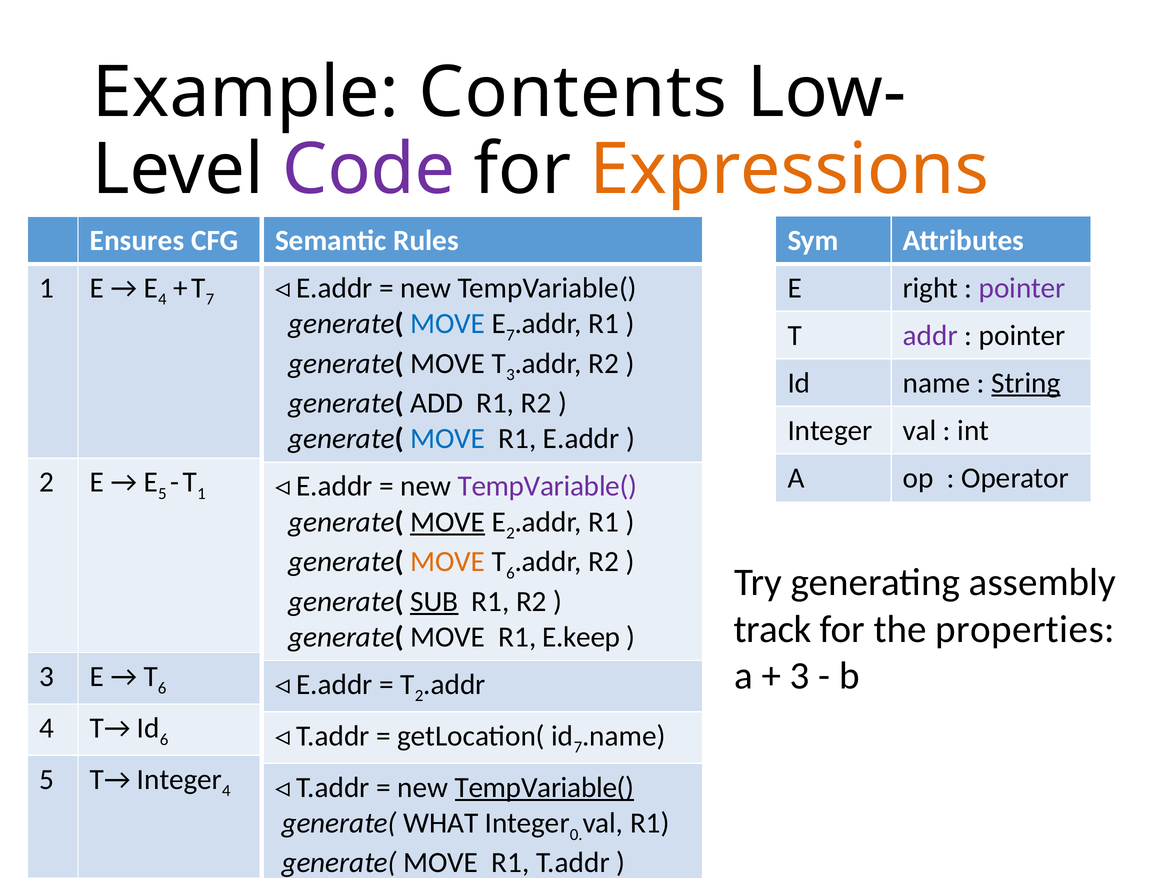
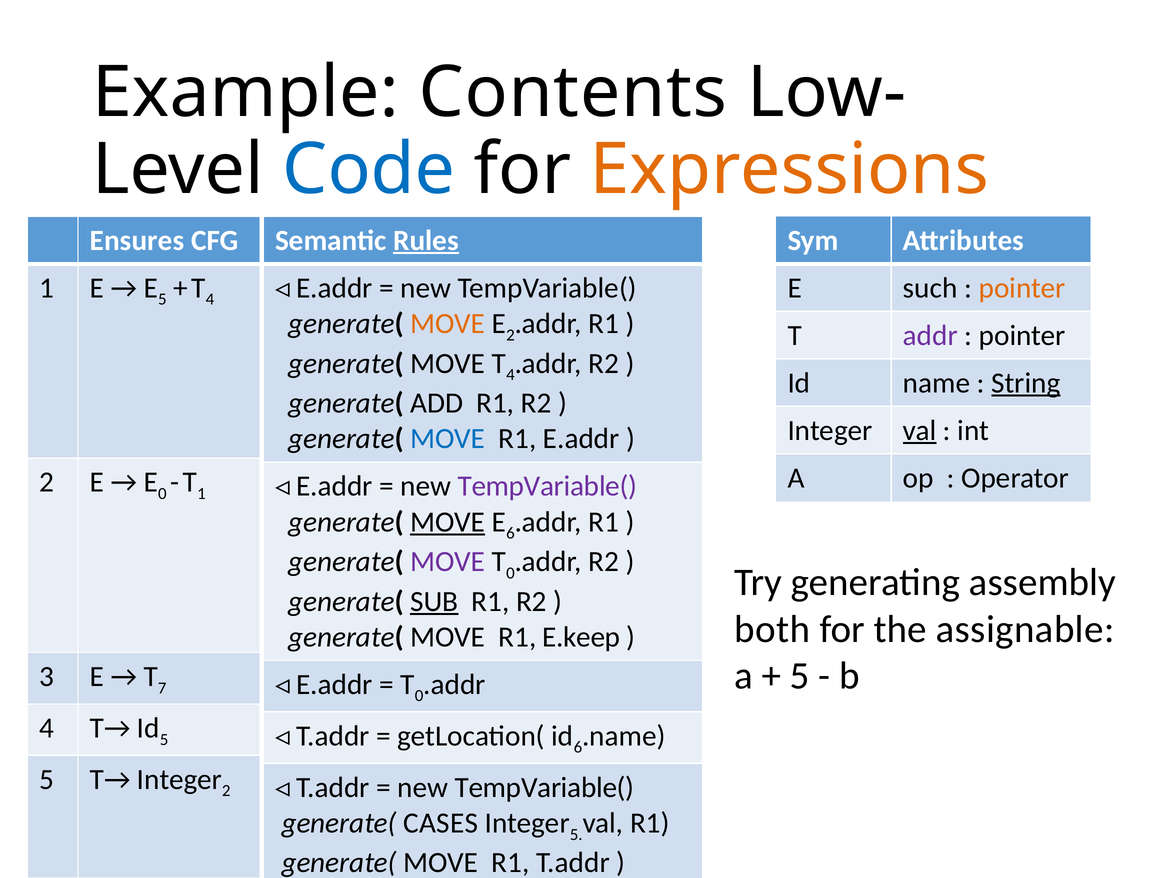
Code colour: purple -> blue
Rules underline: none -> present
E 4: 4 -> 5
7 at (210, 299): 7 -> 4
right: right -> such
pointer at (1022, 288) colour: purple -> orange
MOVE at (448, 324) colour: blue -> orange
E 7: 7 -> 2
MOVE T 3: 3 -> 4
val at (920, 431) underline: none -> present
E 5: 5 -> 0
E 2: 2 -> 6
MOVE at (448, 562) colour: orange -> purple
6 at (510, 573): 6 -> 0
track: track -> both
properties: properties -> assignable
3 at (800, 676): 3 -> 5
6 at (162, 688): 6 -> 7
2 at (419, 696): 2 -> 0
Id 6: 6 -> 5
id 7: 7 -> 6
Integer 4: 4 -> 2
TempVariable( at (544, 788) underline: present -> none
WHAT: WHAT -> CASES
Integer 0: 0 -> 5
